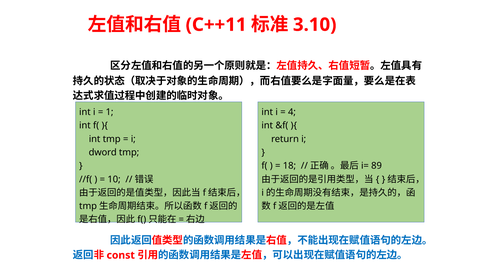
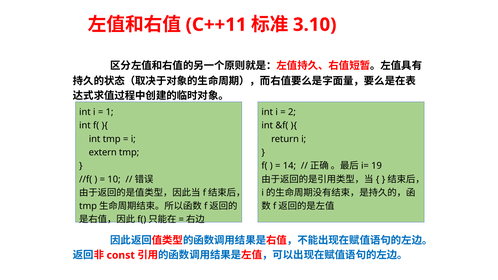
4: 4 -> 2
dword: dword -> extern
18: 18 -> 14
89: 89 -> 19
